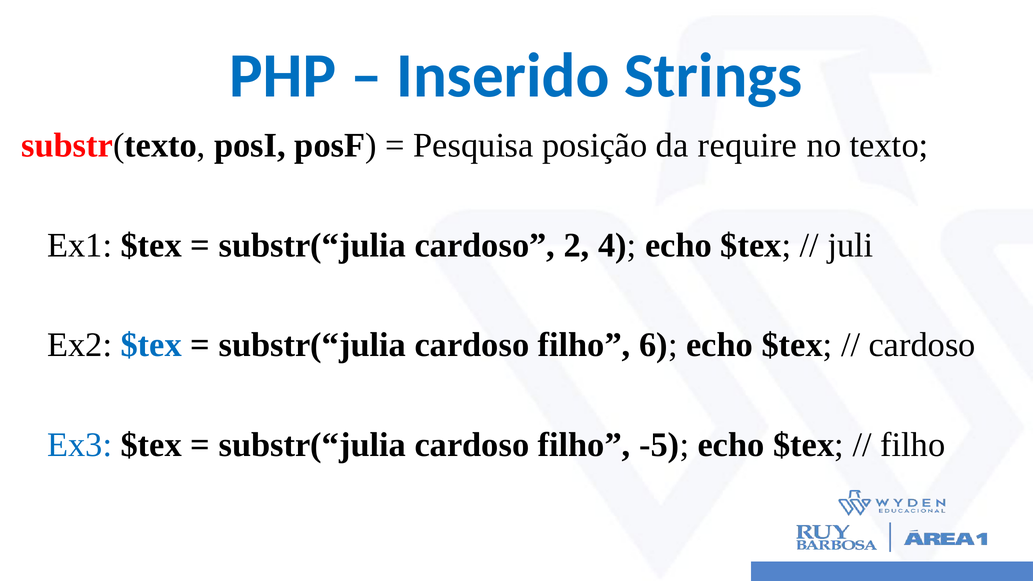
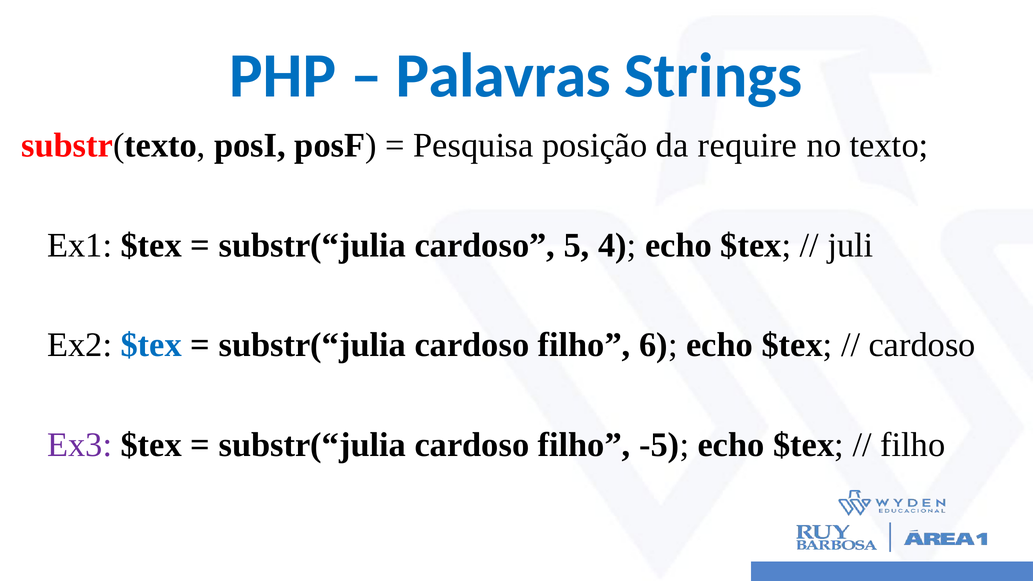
Inserido: Inserido -> Palavras
2: 2 -> 5
Ex3 colour: blue -> purple
